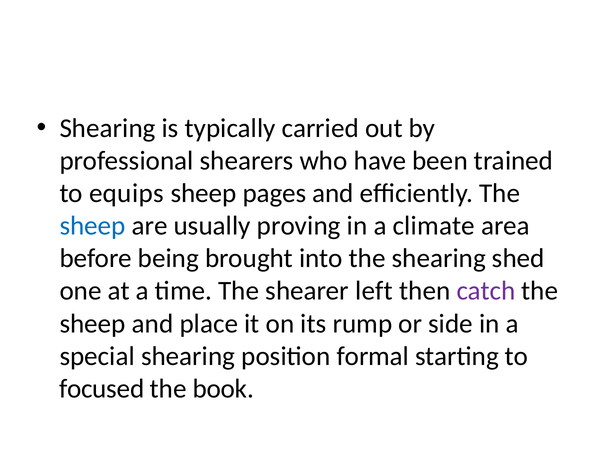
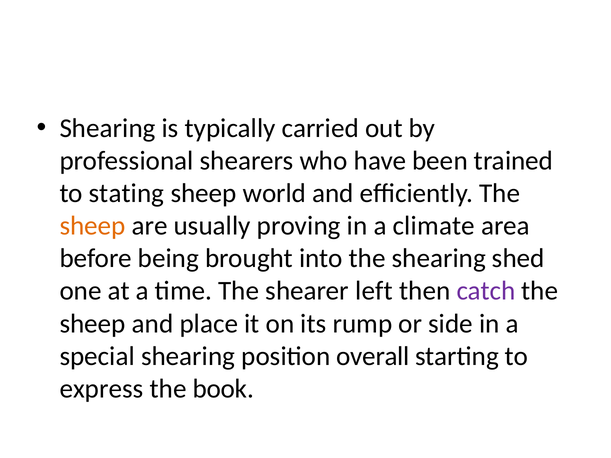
equips: equips -> stating
pages: pages -> world
sheep at (93, 226) colour: blue -> orange
formal: formal -> overall
focused: focused -> express
